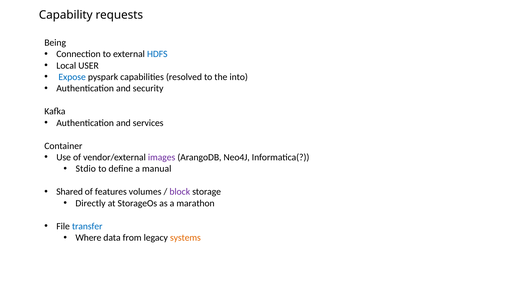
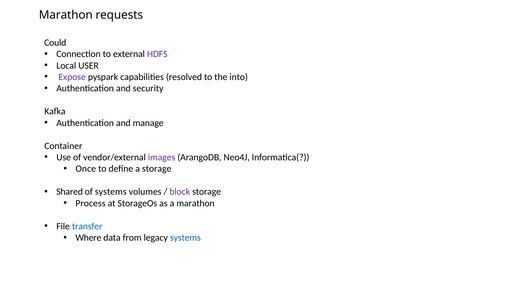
Capability at (66, 15): Capability -> Marathon
Being: Being -> Could
HDFS colour: blue -> purple
Expose colour: blue -> purple
services: services -> manage
Stdio: Stdio -> Once
a manual: manual -> storage
of features: features -> systems
Directly: Directly -> Process
systems at (185, 238) colour: orange -> blue
